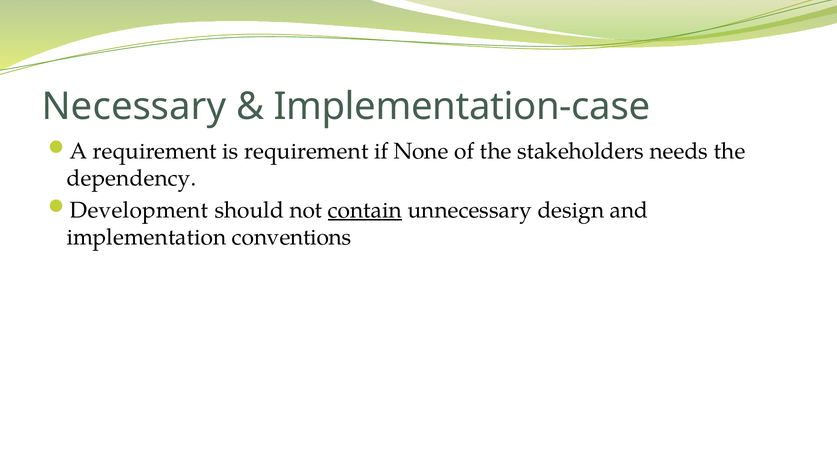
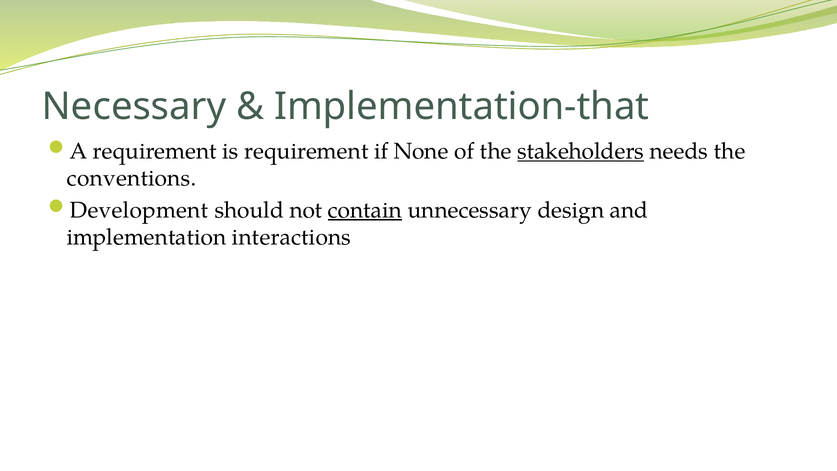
Implementation-case: Implementation-case -> Implementation-that
stakeholders underline: none -> present
dependency: dependency -> conventions
conventions: conventions -> interactions
